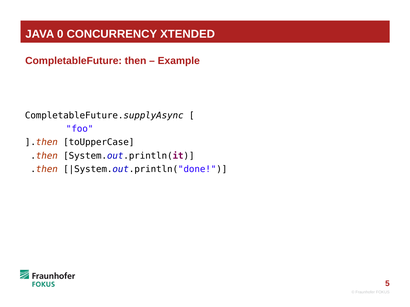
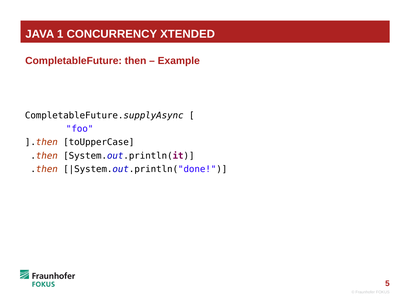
0: 0 -> 1
